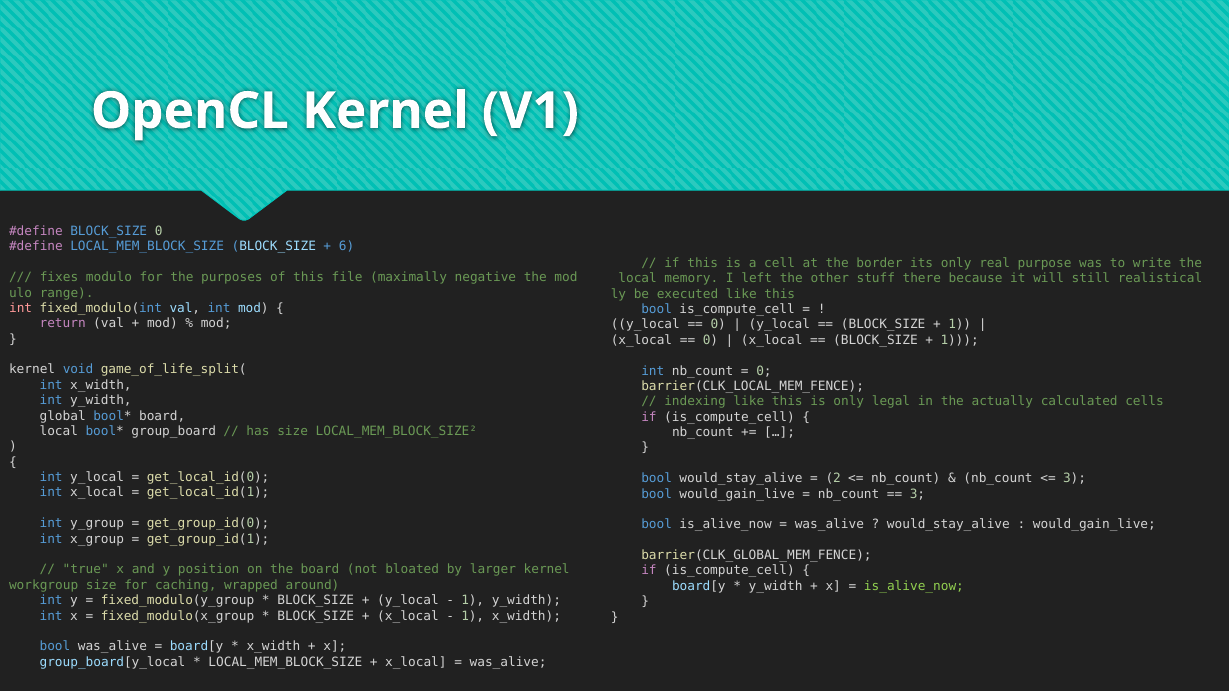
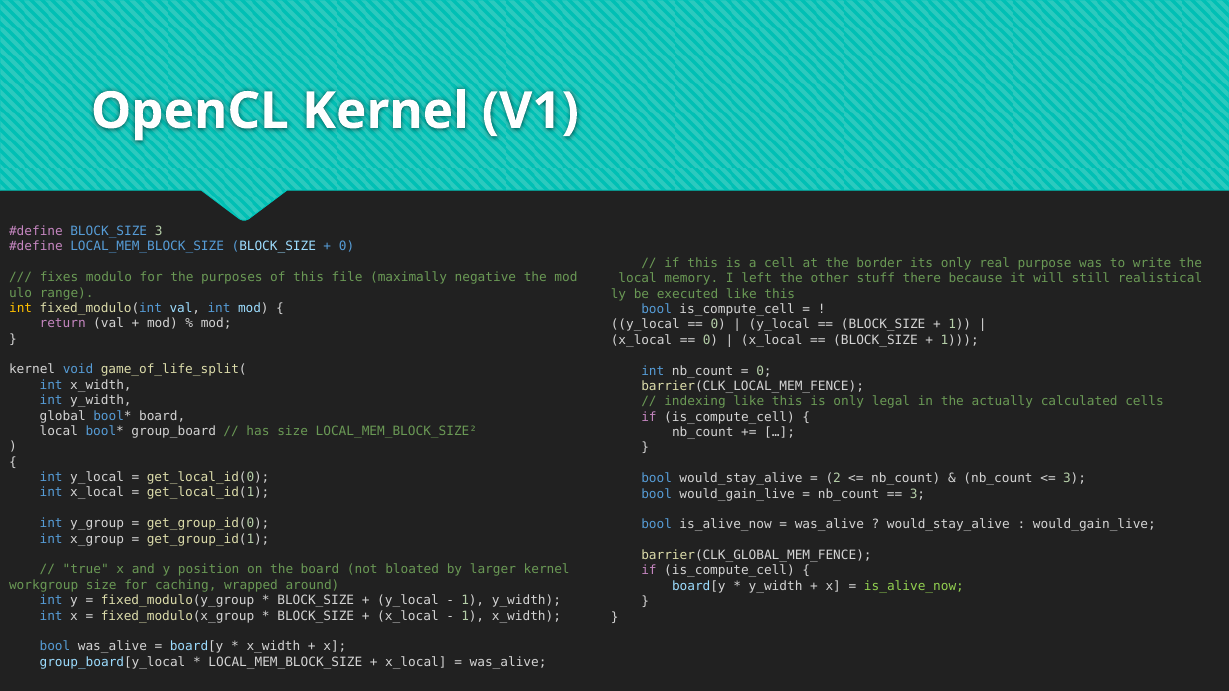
BLOCK_SIZE 0: 0 -> 3
6 at (347, 247): 6 -> 0
int at (21, 308) colour: pink -> yellow
